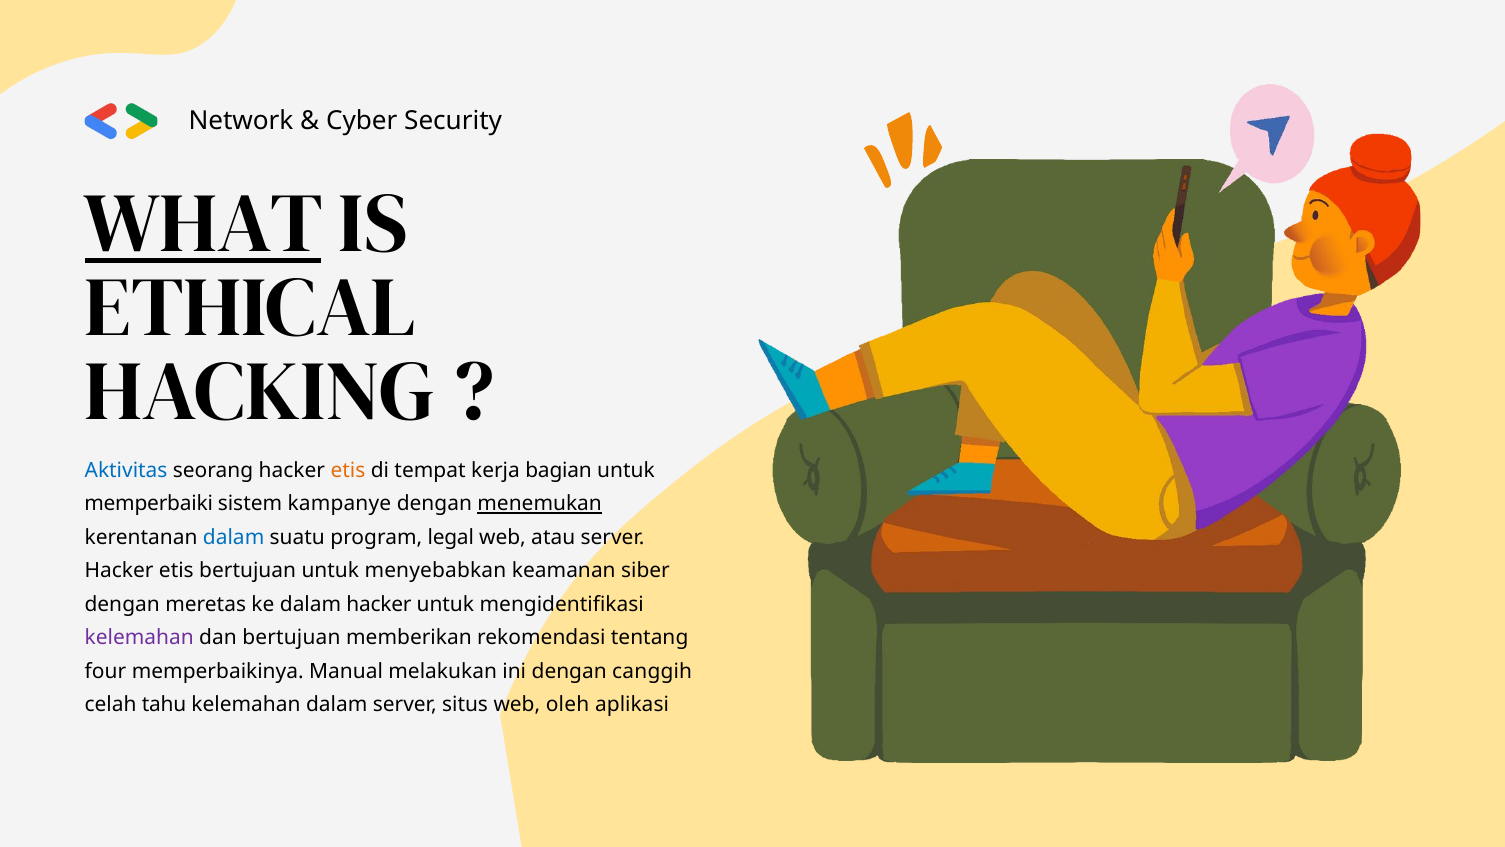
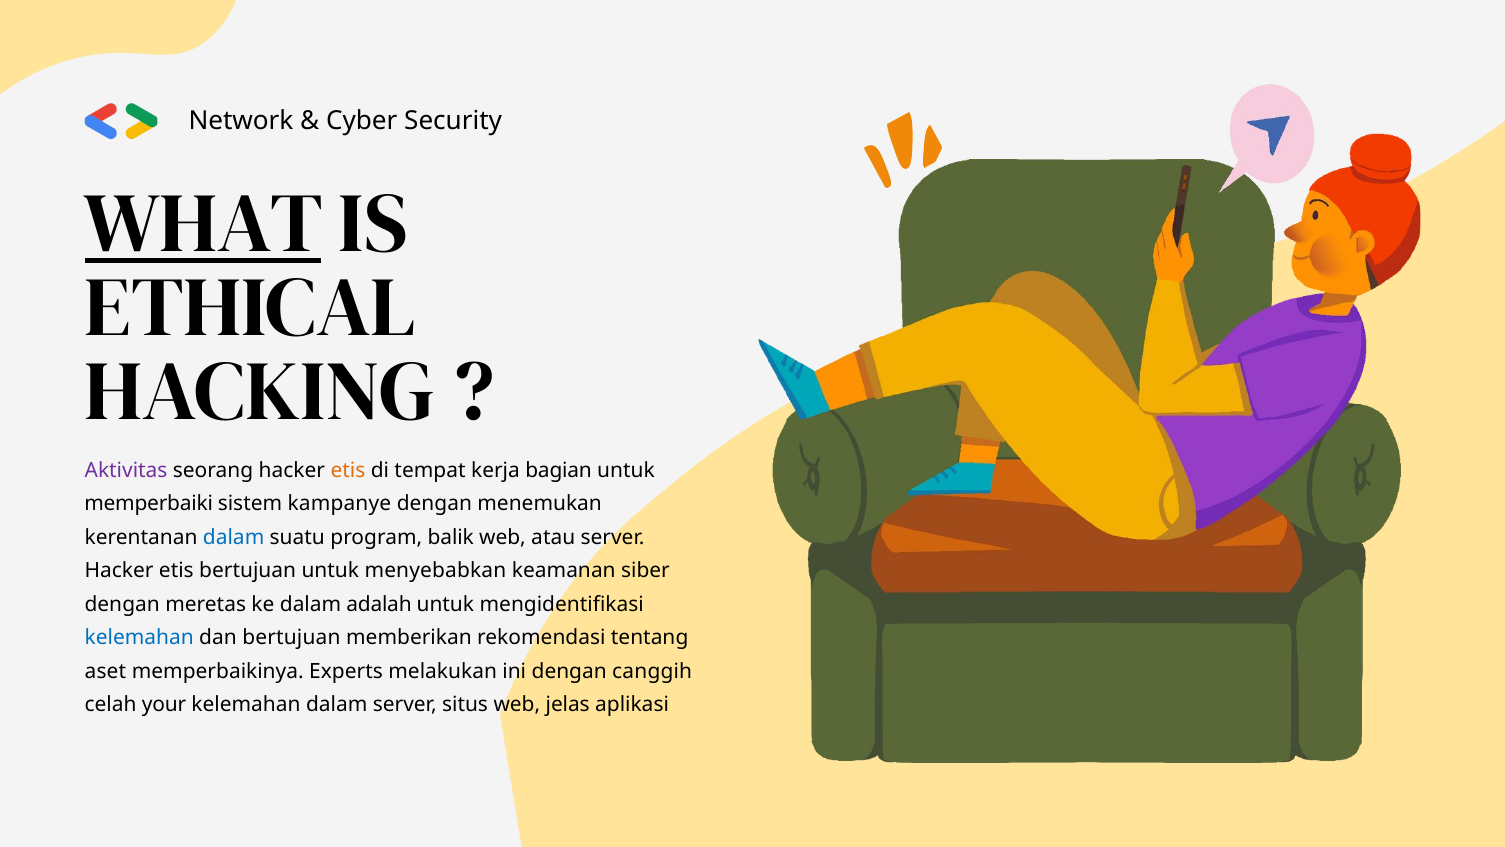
Aktivitas colour: blue -> purple
menemukan underline: present -> none
legal: legal -> balik
dalam hacker: hacker -> adalah
kelemahan at (139, 638) colour: purple -> blue
four: four -> aset
Manual: Manual -> Experts
tahu: tahu -> your
oleh: oleh -> jelas
